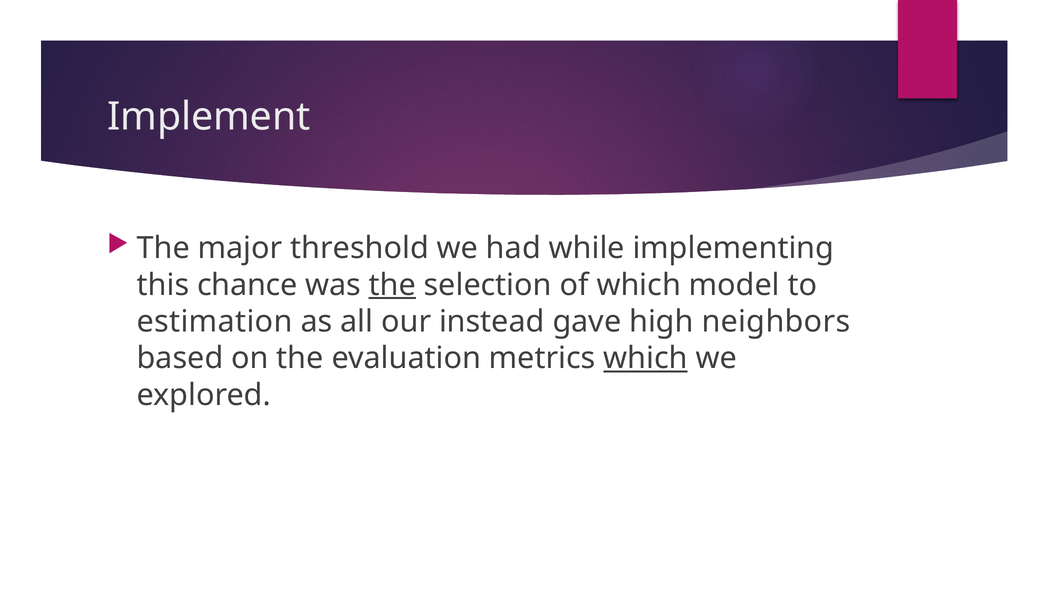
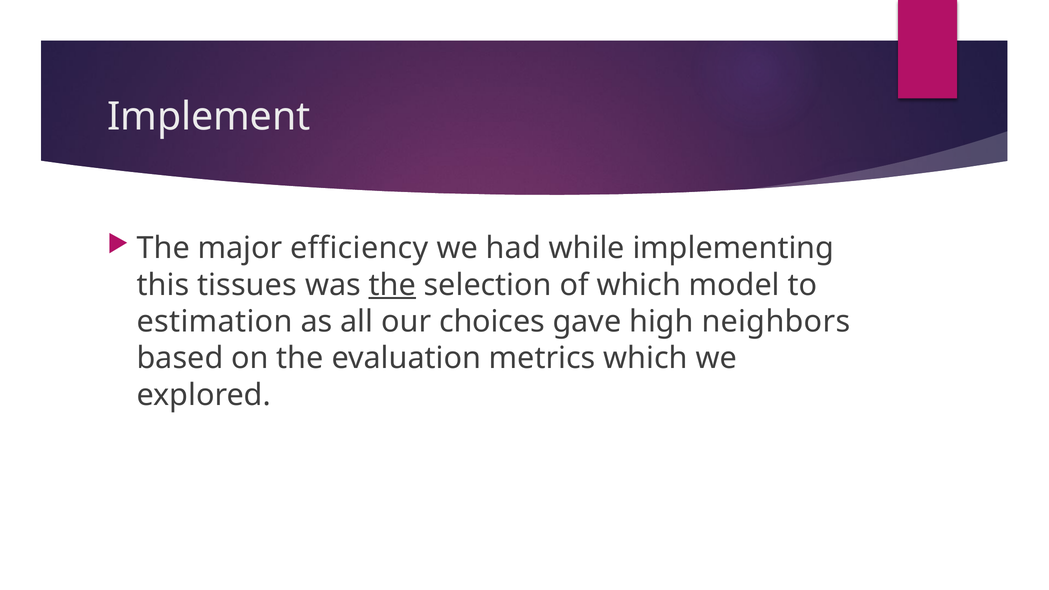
threshold: threshold -> efficiency
chance: chance -> tissues
instead: instead -> choices
which at (646, 358) underline: present -> none
